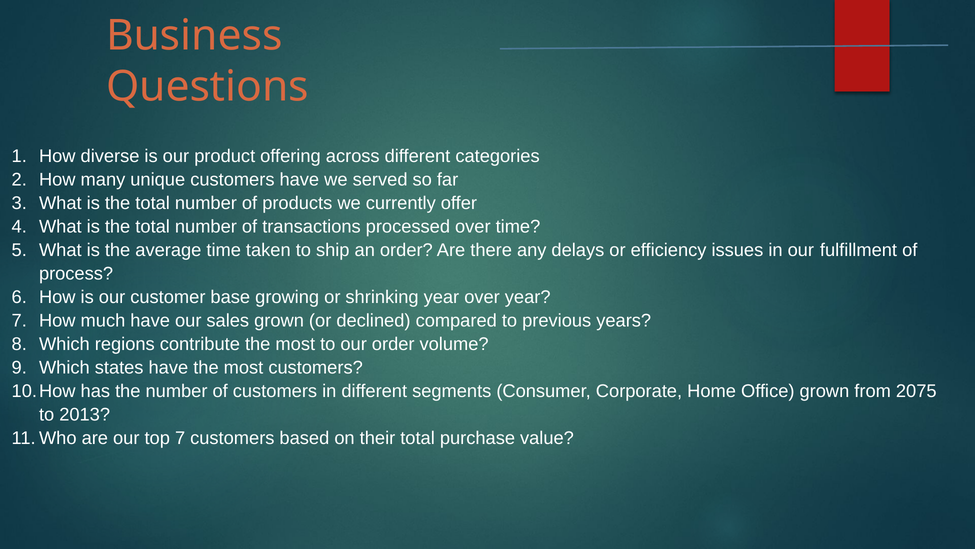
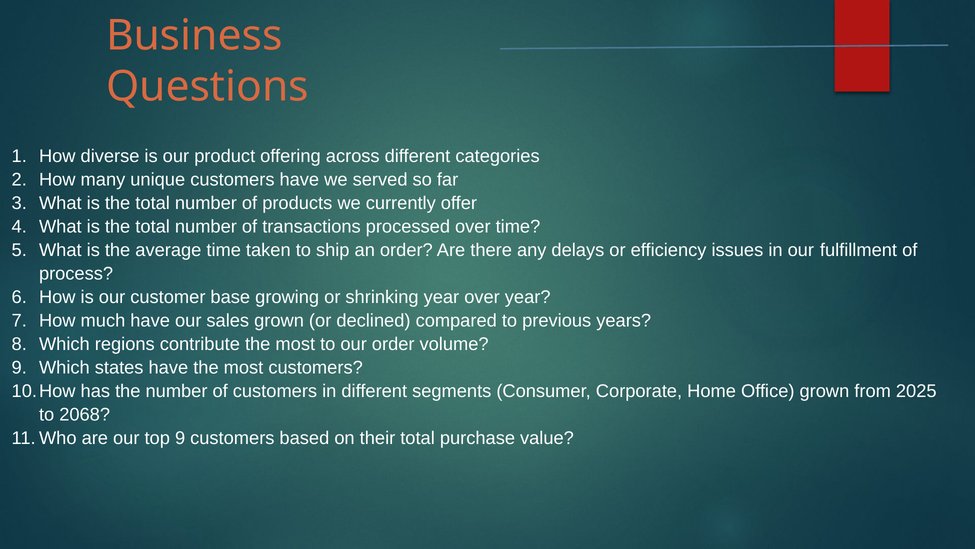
2075: 2075 -> 2025
2013: 2013 -> 2068
top 7: 7 -> 9
